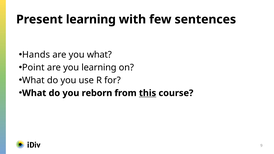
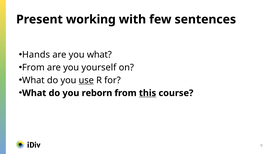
Present learning: learning -> working
Point at (33, 68): Point -> From
you learning: learning -> yourself
use underline: none -> present
